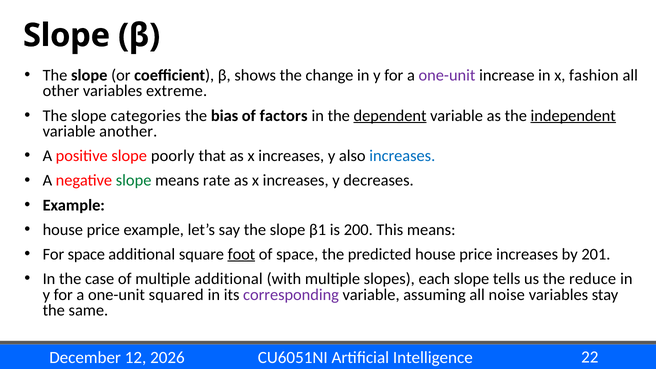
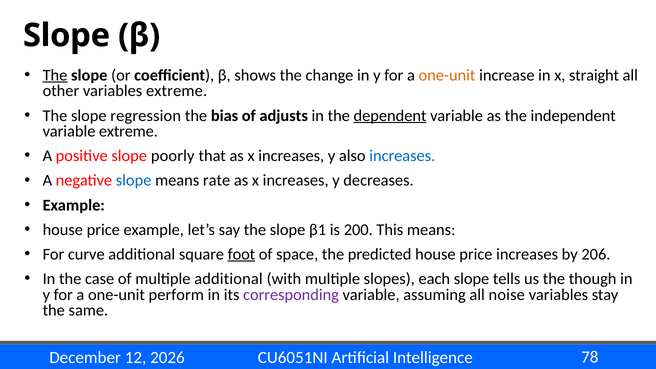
The at (55, 75) underline: none -> present
one-unit at (447, 75) colour: purple -> orange
fashion: fashion -> straight
categories: categories -> regression
factors: factors -> adjusts
independent underline: present -> none
variable another: another -> extreme
slope at (134, 181) colour: green -> blue
For space: space -> curve
201: 201 -> 206
reduce: reduce -> though
squared: squared -> perform
22: 22 -> 78
